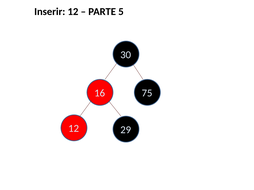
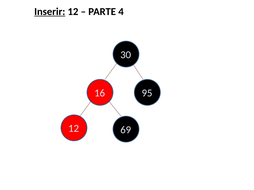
Inserir underline: none -> present
5: 5 -> 4
75: 75 -> 95
29: 29 -> 69
